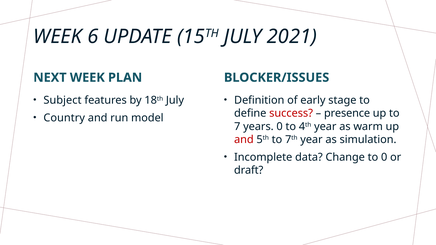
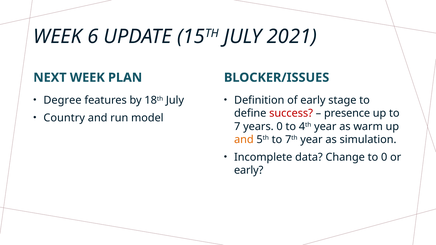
Subject: Subject -> Degree
and at (244, 140) colour: red -> orange
draft at (249, 170): draft -> early
